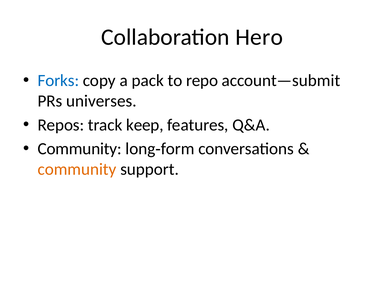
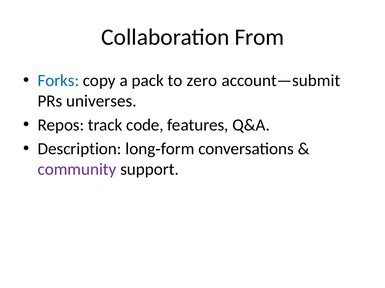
Hero: Hero -> From
repo: repo -> zero
keep: keep -> code
Community at (80, 149): Community -> Description
community at (77, 170) colour: orange -> purple
